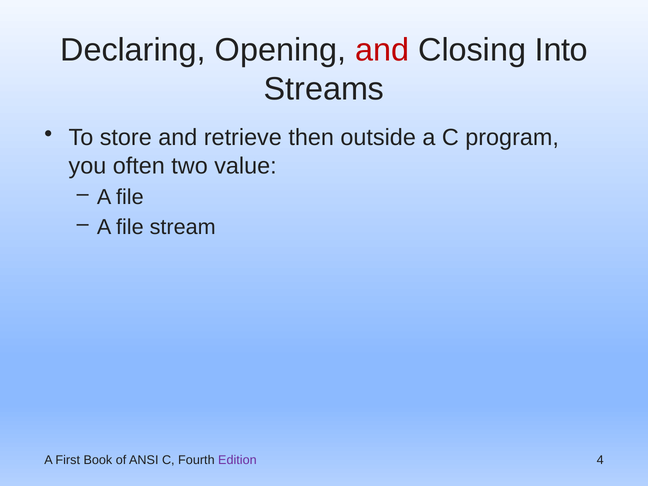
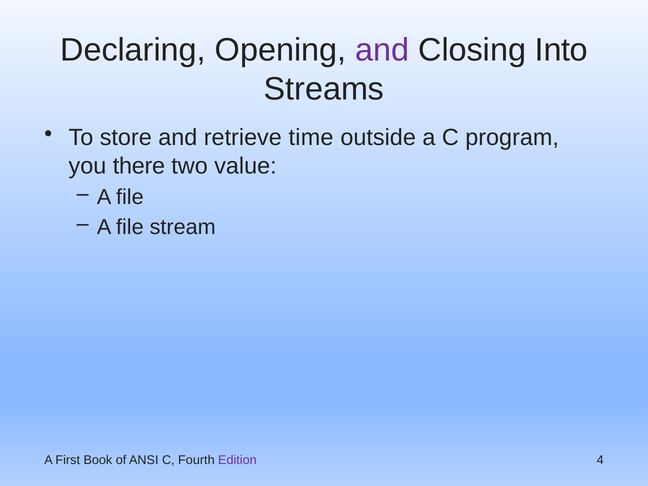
and at (382, 50) colour: red -> purple
then: then -> time
often: often -> there
